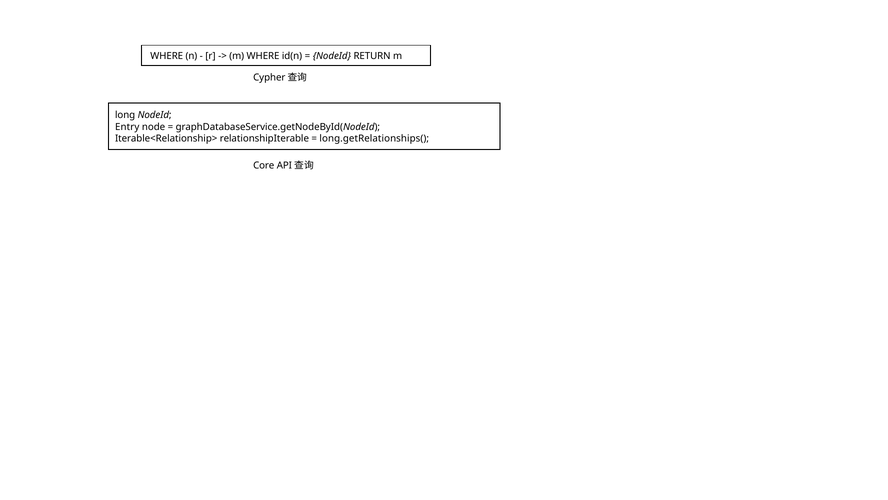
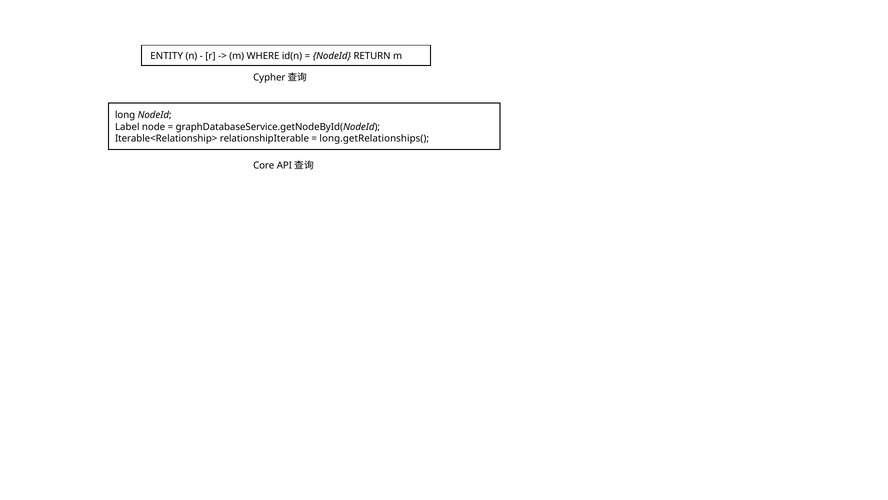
WHERE at (167, 56): WHERE -> ENTITY
Entry: Entry -> Label
